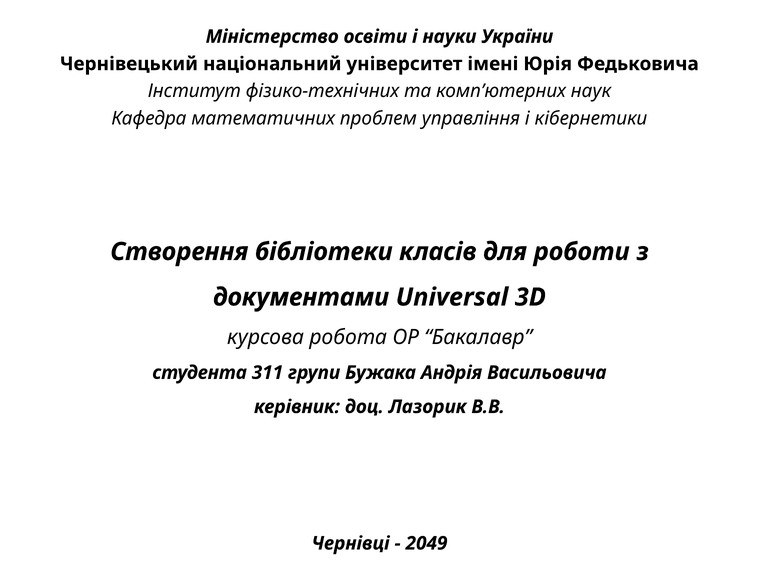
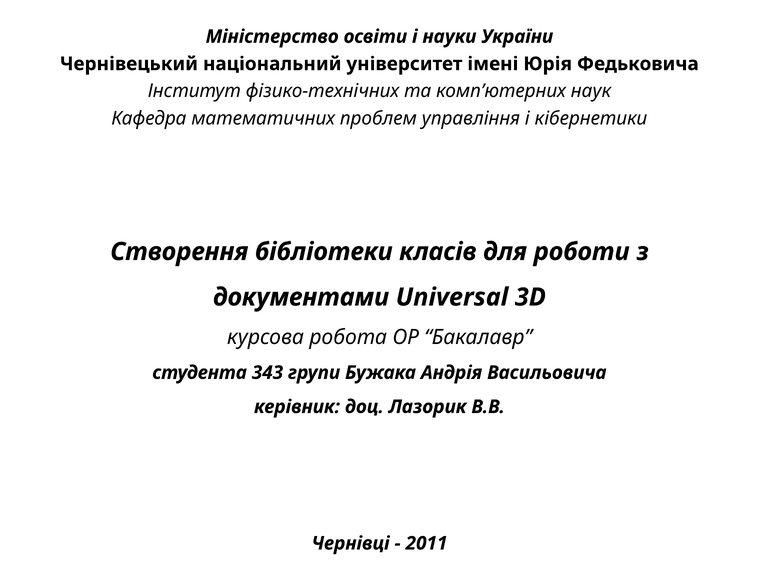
311: 311 -> 343
2049: 2049 -> 2011
